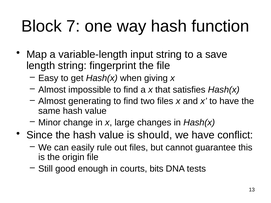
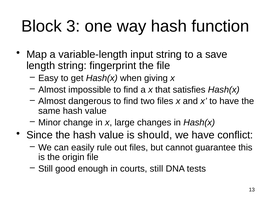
7: 7 -> 3
generating: generating -> dangerous
courts bits: bits -> still
